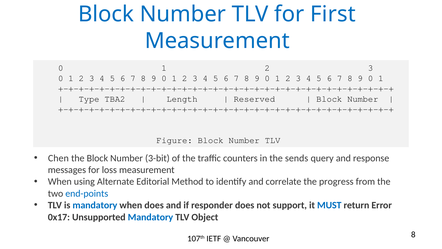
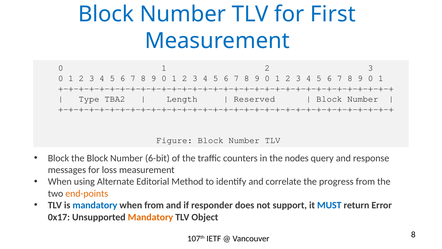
Chen at (58, 158): Chen -> Block
3-bit: 3-bit -> 6-bit
sends: sends -> nodes
end-points colour: blue -> orange
when does: does -> from
Mandatory at (150, 217) colour: blue -> orange
